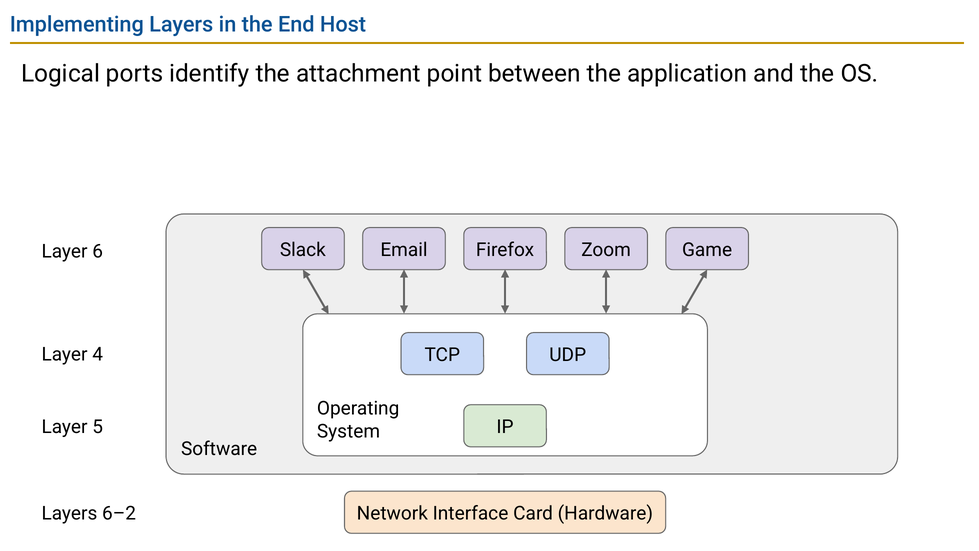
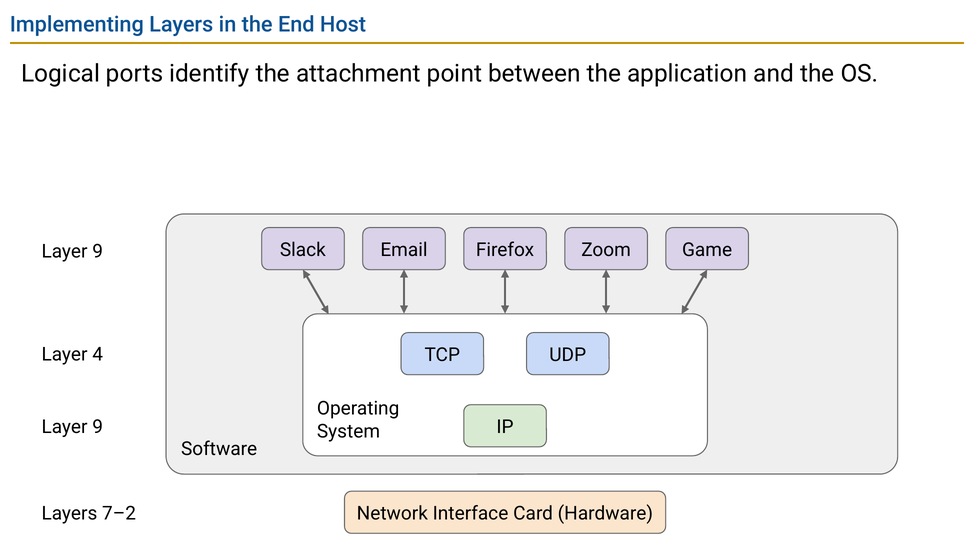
6 at (98, 251): 6 -> 9
5 at (98, 427): 5 -> 9
6–2: 6–2 -> 7–2
